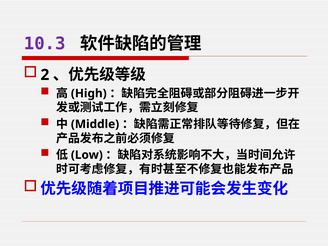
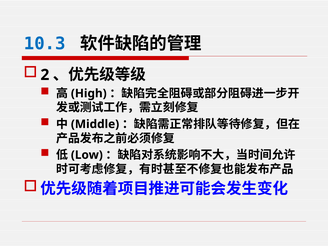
10.3 colour: purple -> blue
